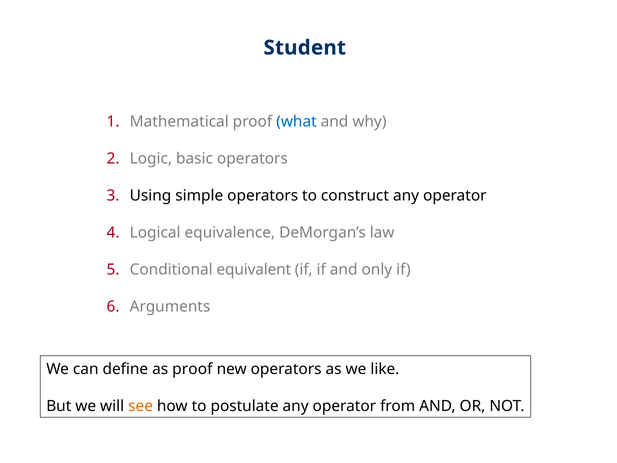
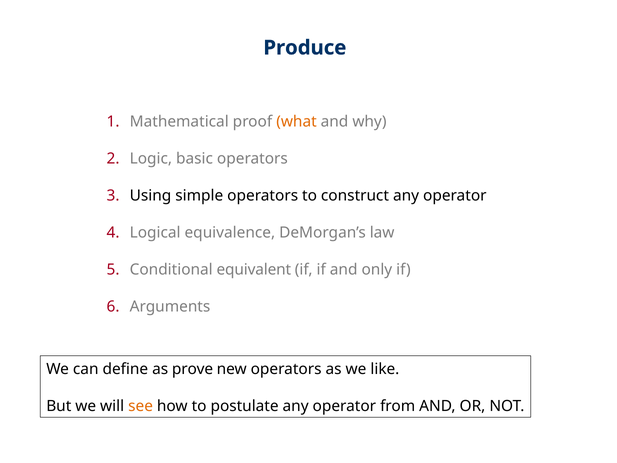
Student: Student -> Produce
what colour: blue -> orange
as proof: proof -> prove
